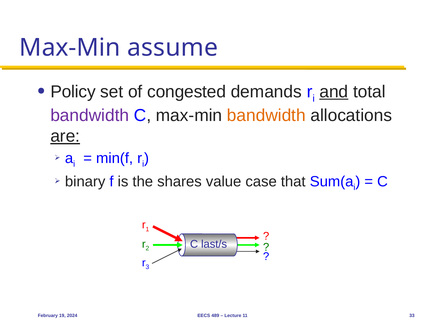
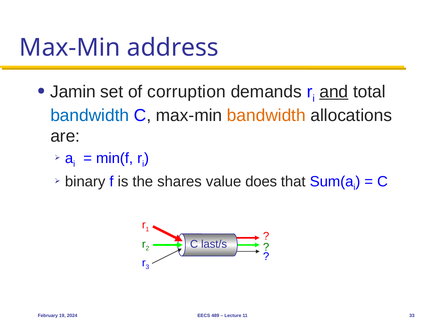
assume: assume -> address
Policy: Policy -> Jamin
congested: congested -> corruption
bandwidth at (90, 115) colour: purple -> blue
are underline: present -> none
case: case -> does
